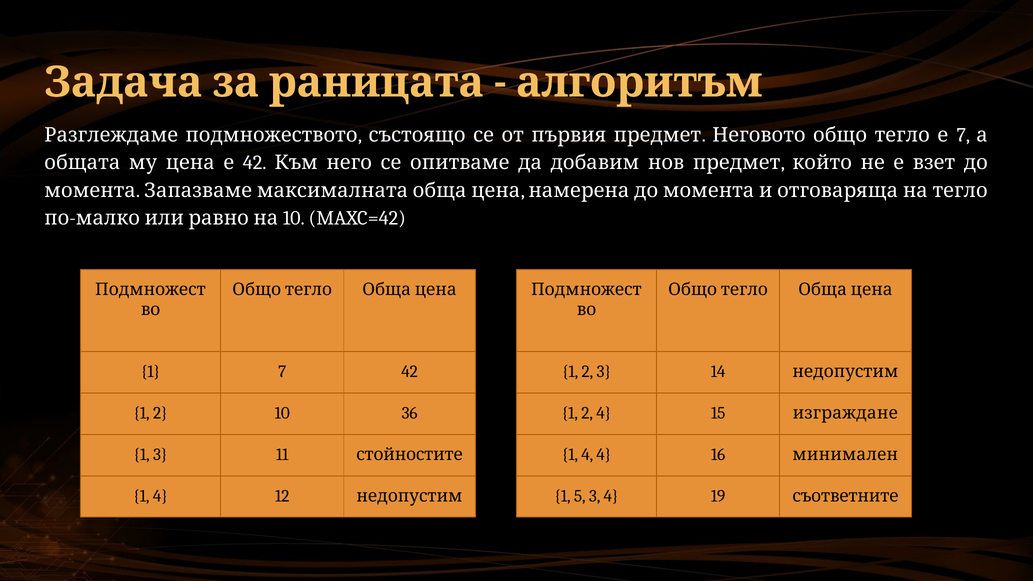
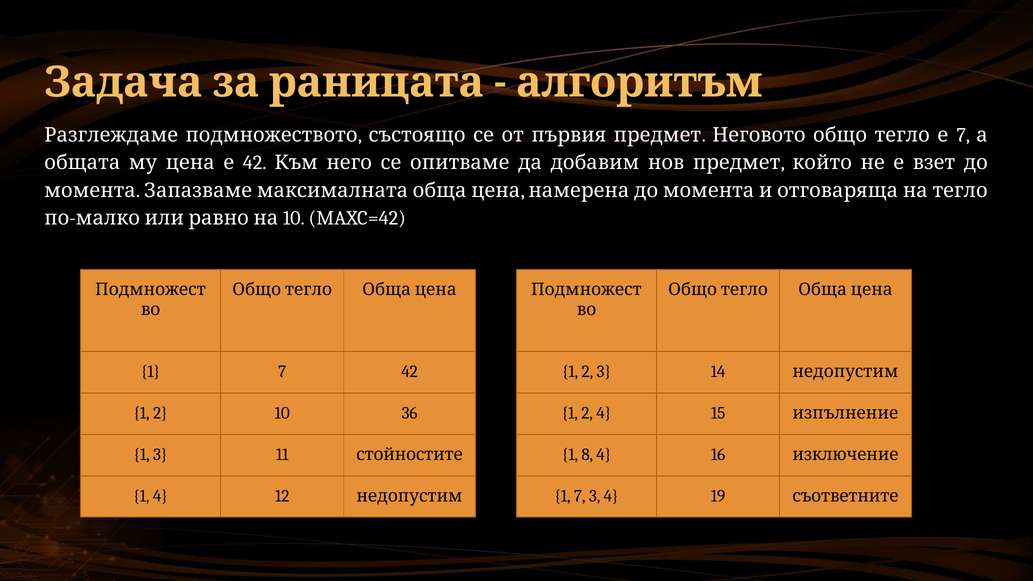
изграждане: изграждане -> изпълнение
4 at (587, 455): 4 -> 8
минимален: минимален -> изключение
5 at (580, 496): 5 -> 7
